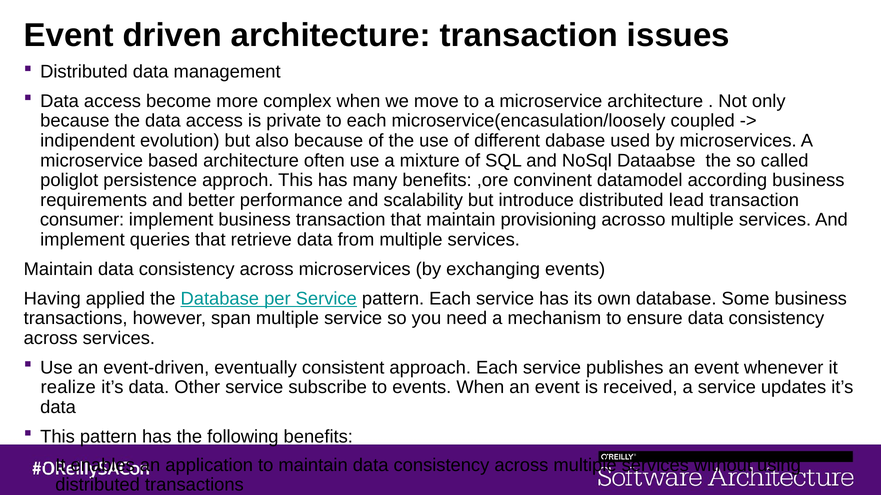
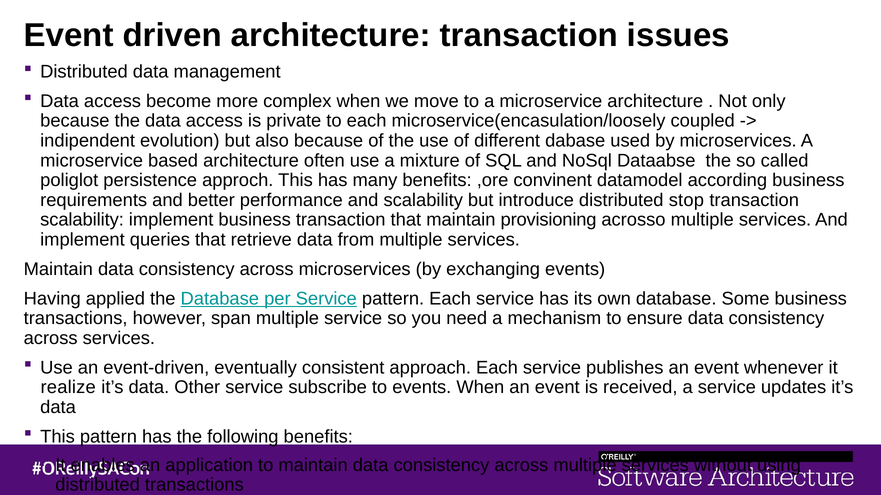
lead: lead -> stop
consumer at (82, 220): consumer -> scalability
